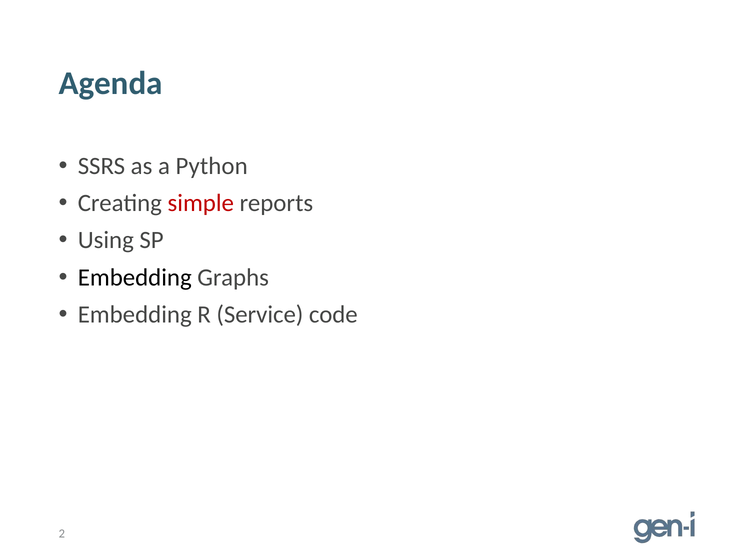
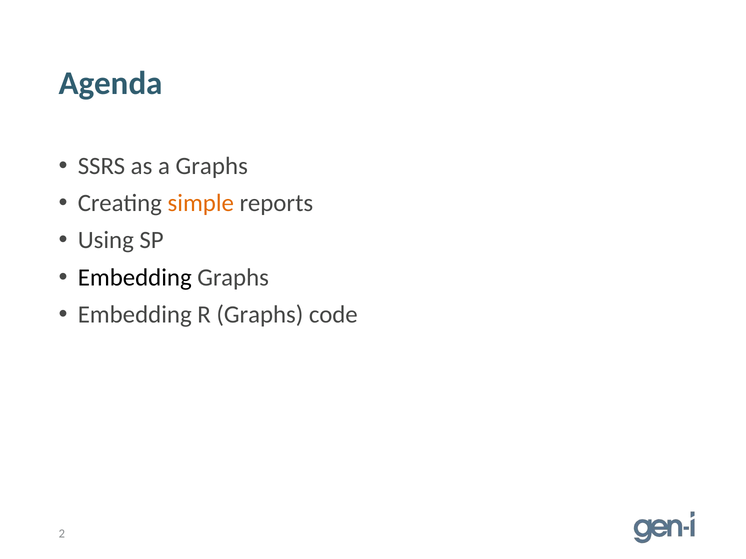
a Python: Python -> Graphs
simple colour: red -> orange
R Service: Service -> Graphs
